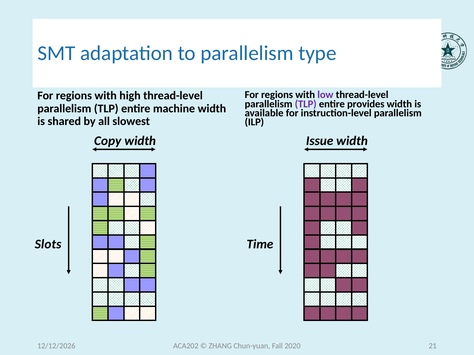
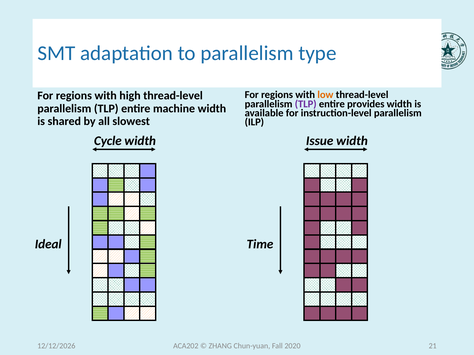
low colour: purple -> orange
Copy: Copy -> Cycle
Slots: Slots -> Ideal
